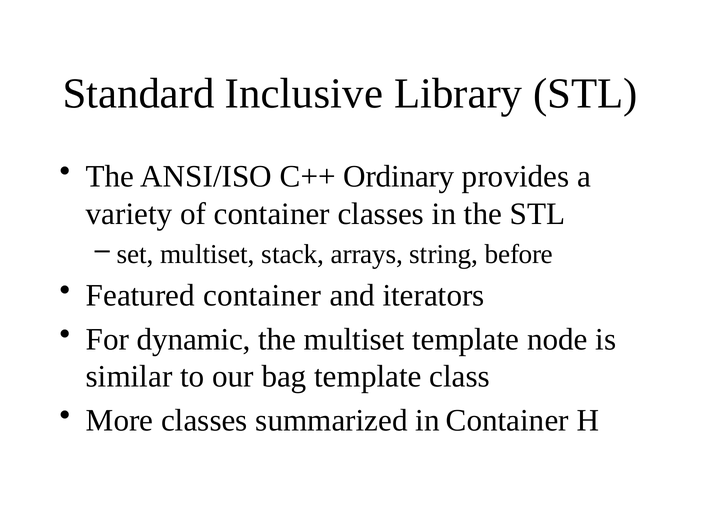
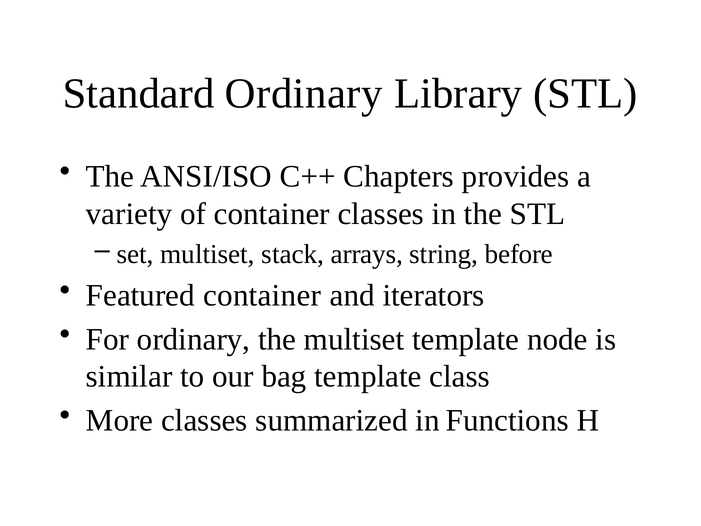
Standard Inclusive: Inclusive -> Ordinary
Ordinary: Ordinary -> Chapters
For dynamic: dynamic -> ordinary
in Container: Container -> Functions
